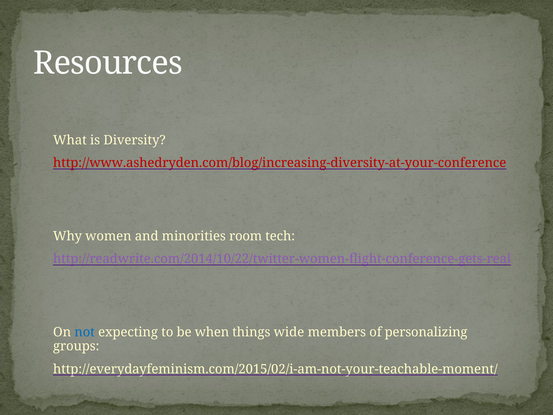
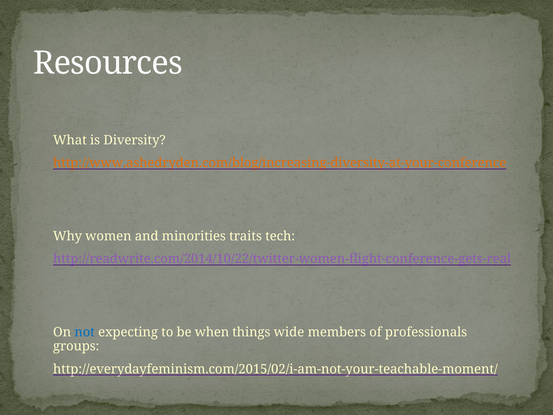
http://www.ashedryden.com/blog/increasing-diversity-at-your-conference colour: red -> orange
room: room -> traits
personalizing: personalizing -> professionals
